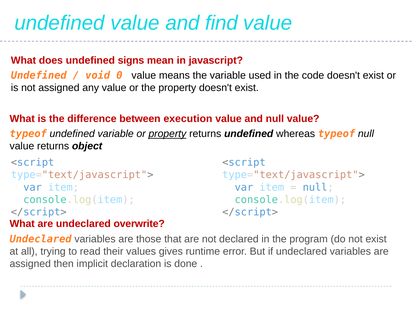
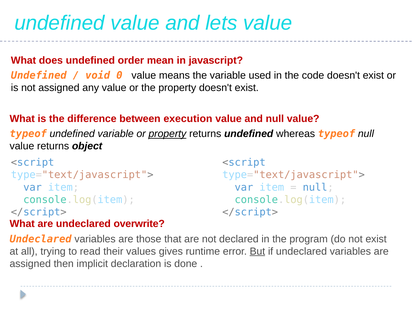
find: find -> lets
signs: signs -> order
But underline: none -> present
